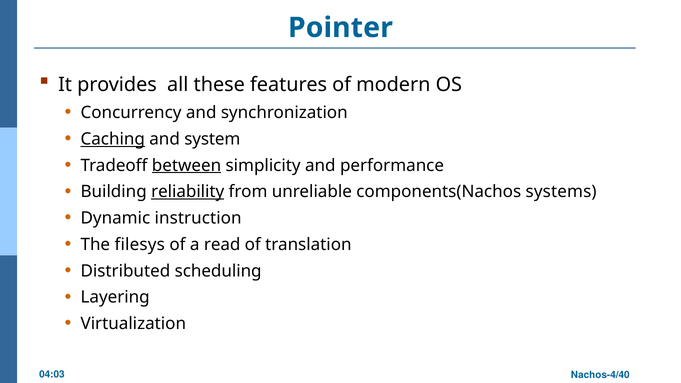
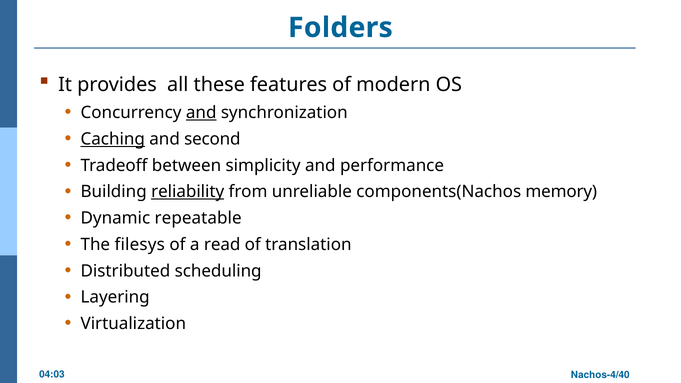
Pointer: Pointer -> Folders
and at (201, 113) underline: none -> present
system: system -> second
between underline: present -> none
systems: systems -> memory
instruction: instruction -> repeatable
